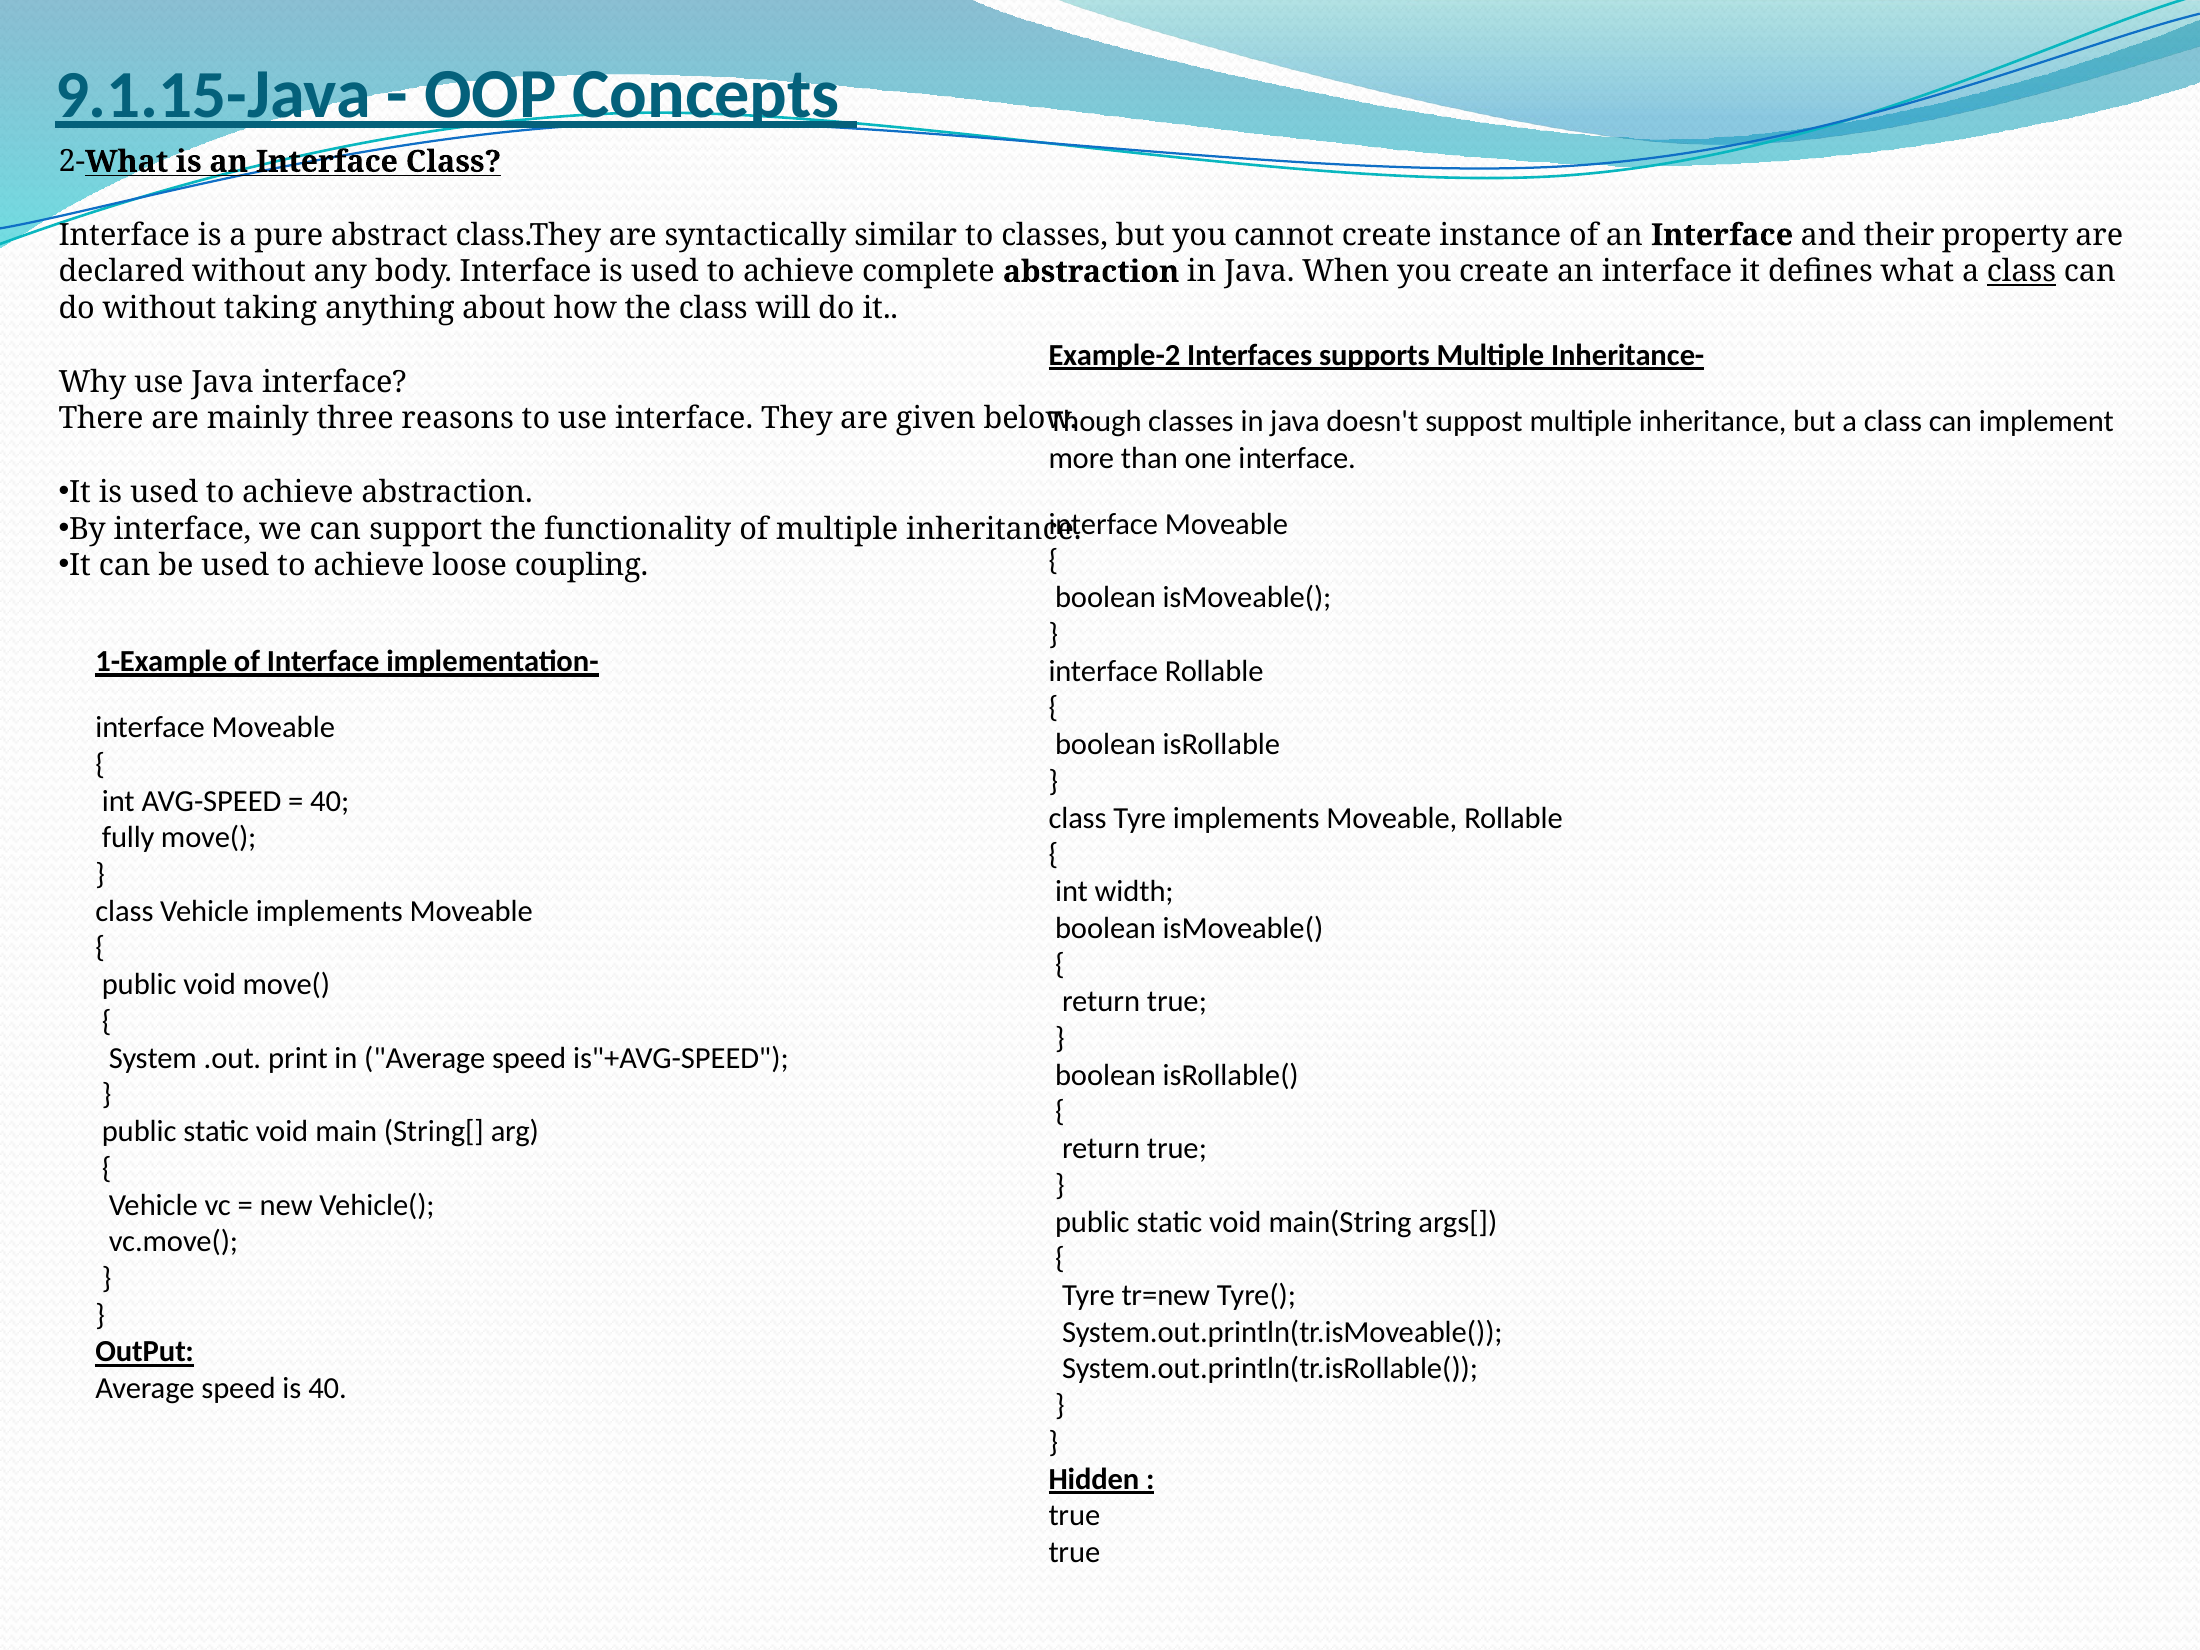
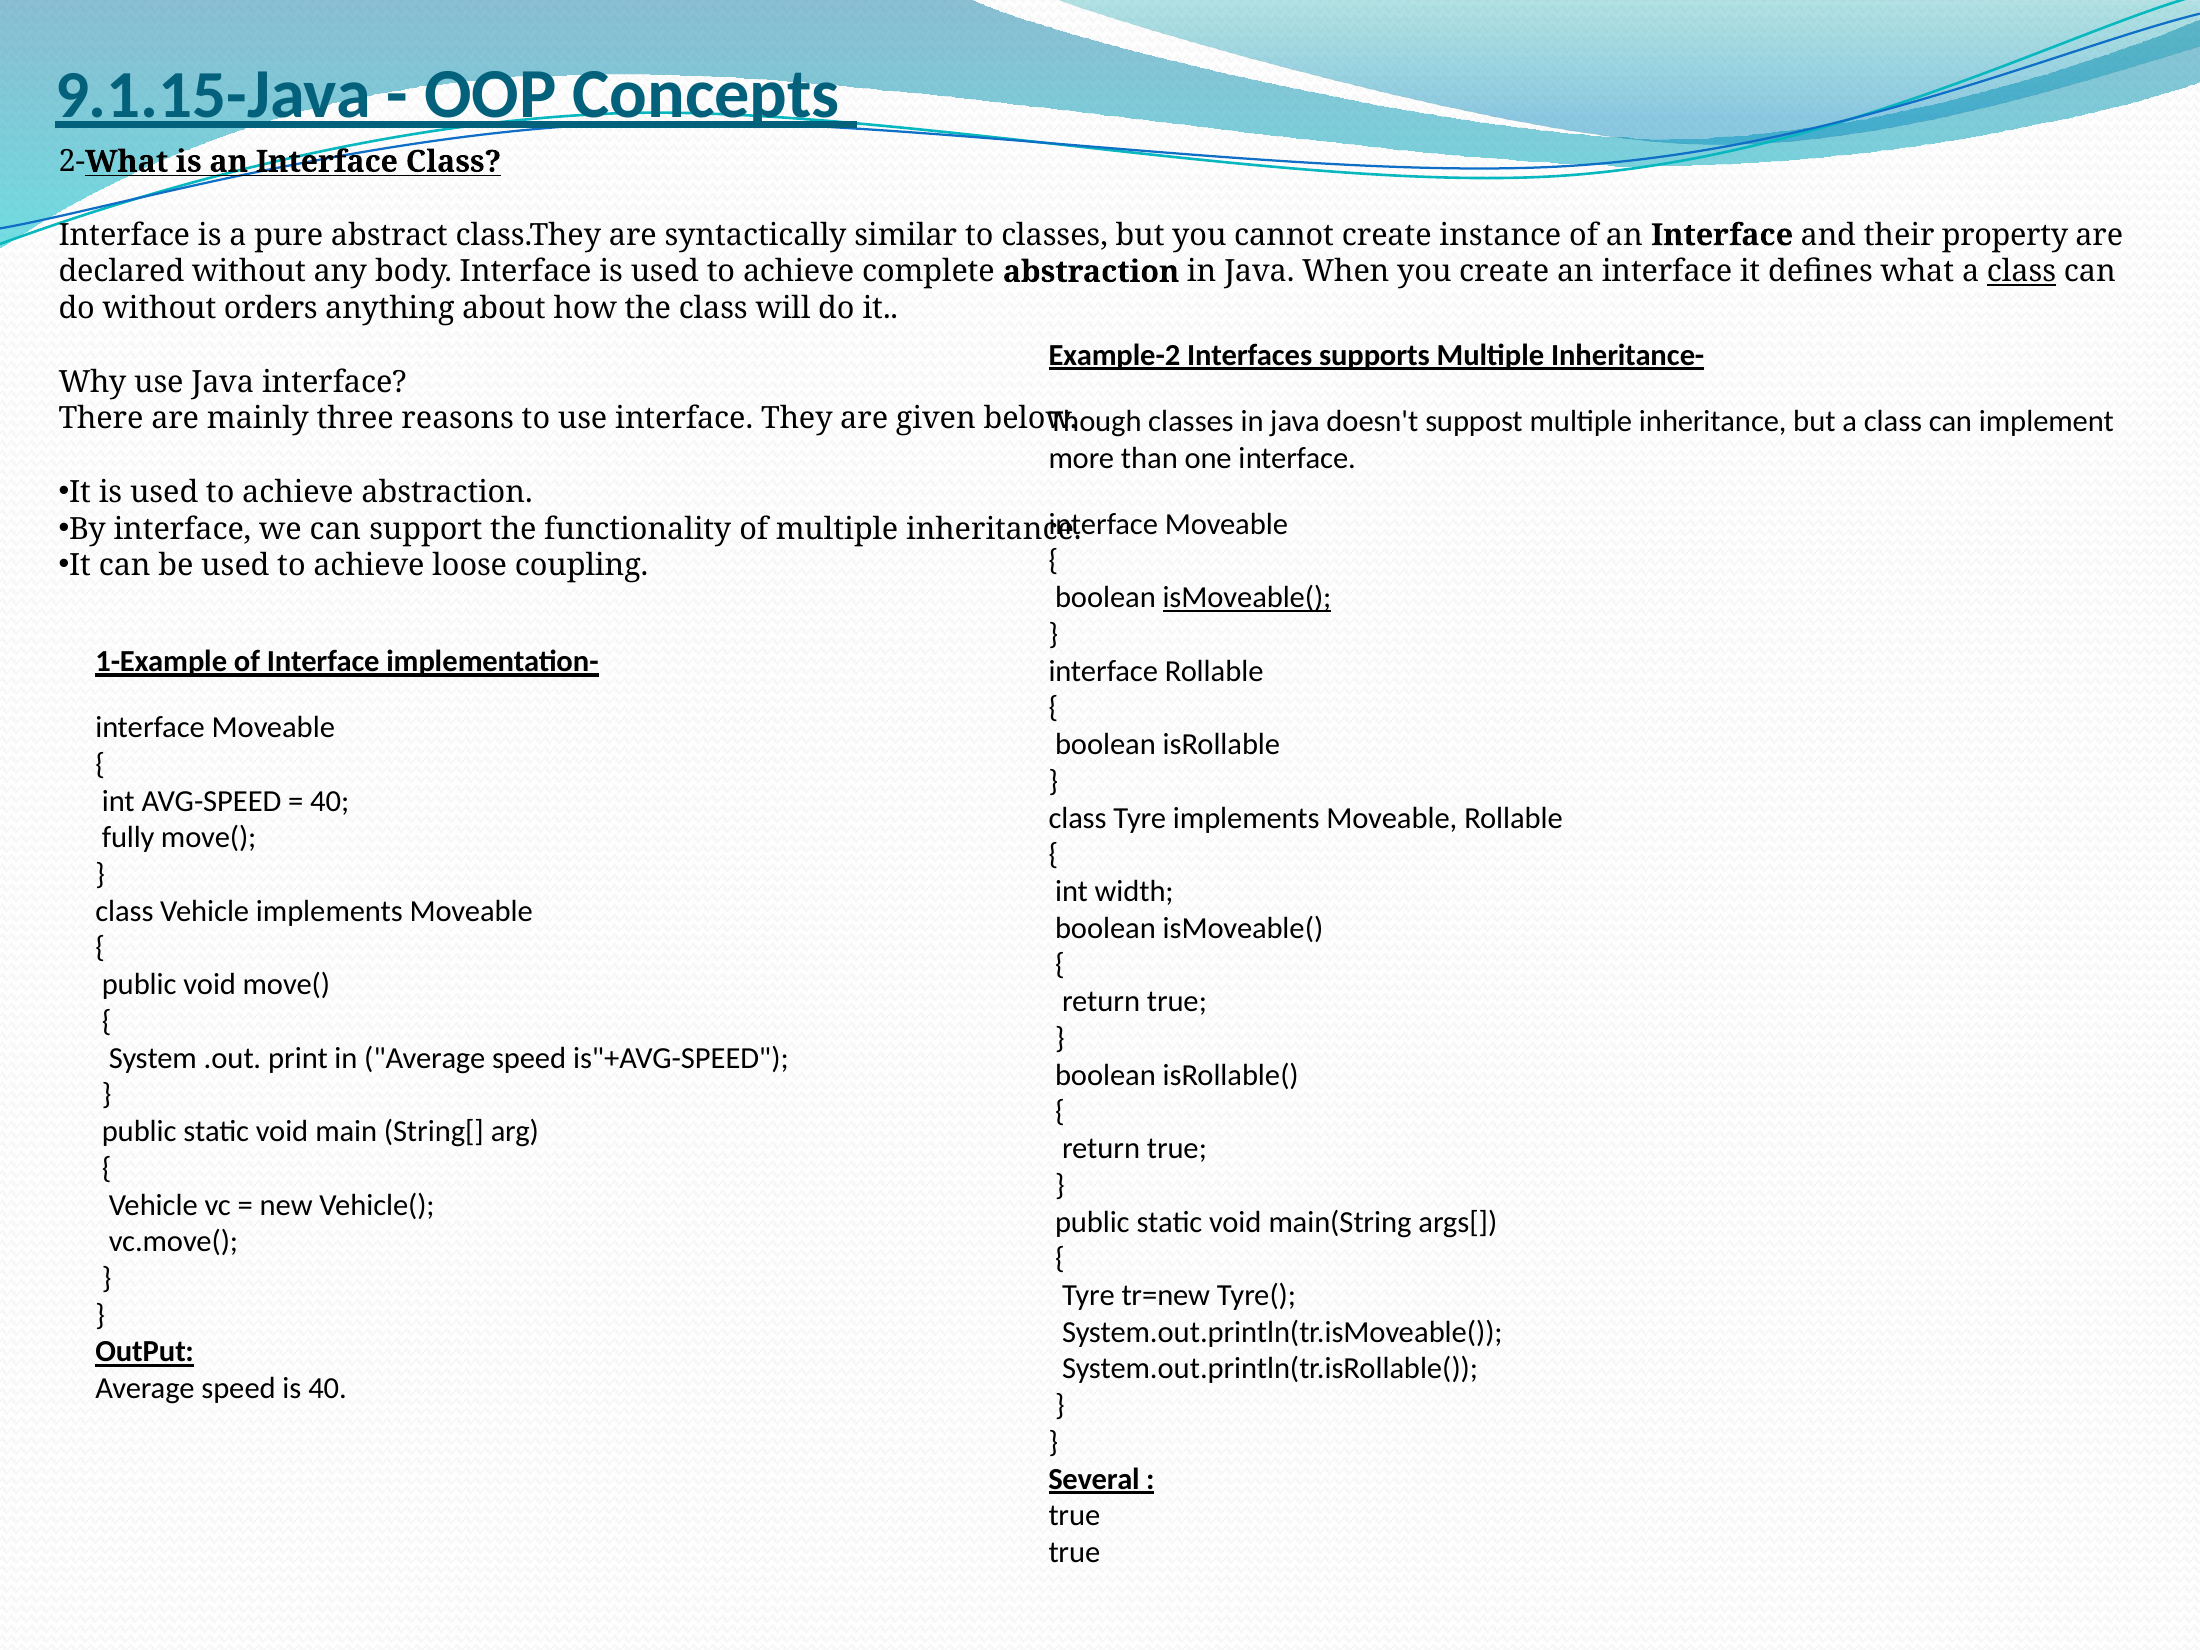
taking: taking -> orders
isMoveable( at (1247, 598) underline: none -> present
Hidden: Hidden -> Several
